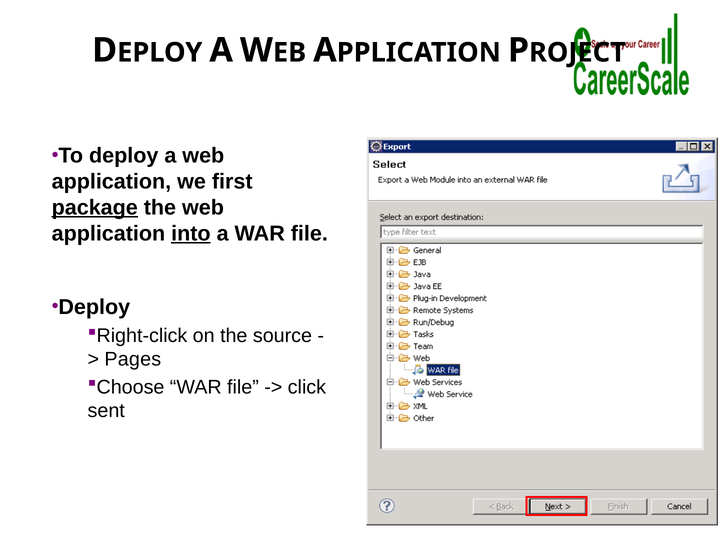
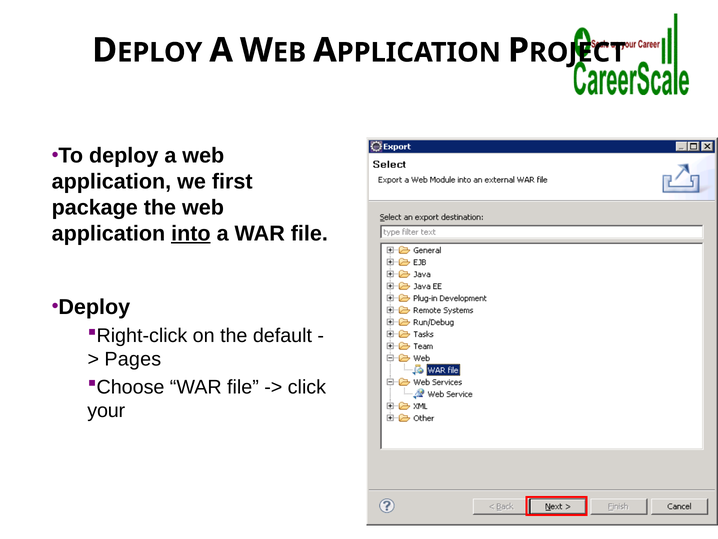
package underline: present -> none
source: source -> default
sent: sent -> your
